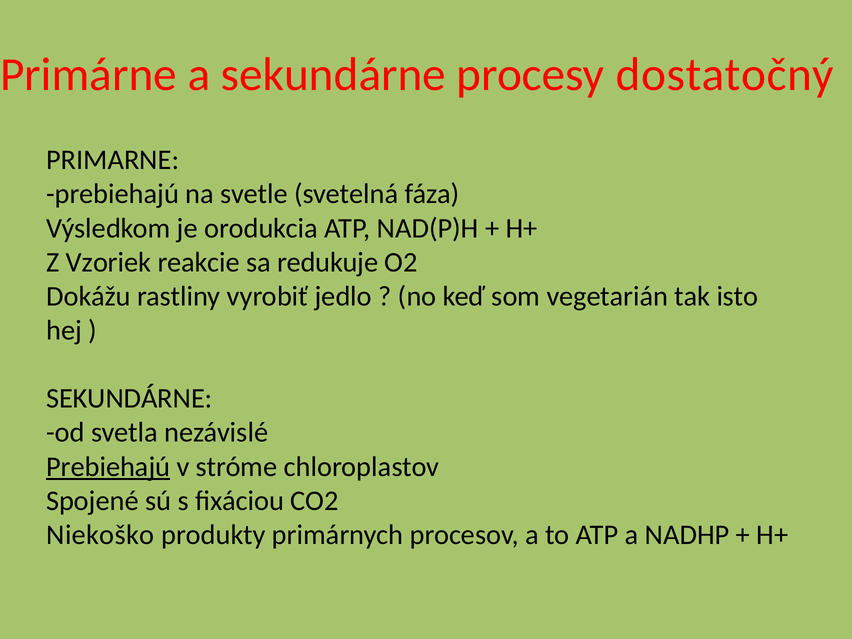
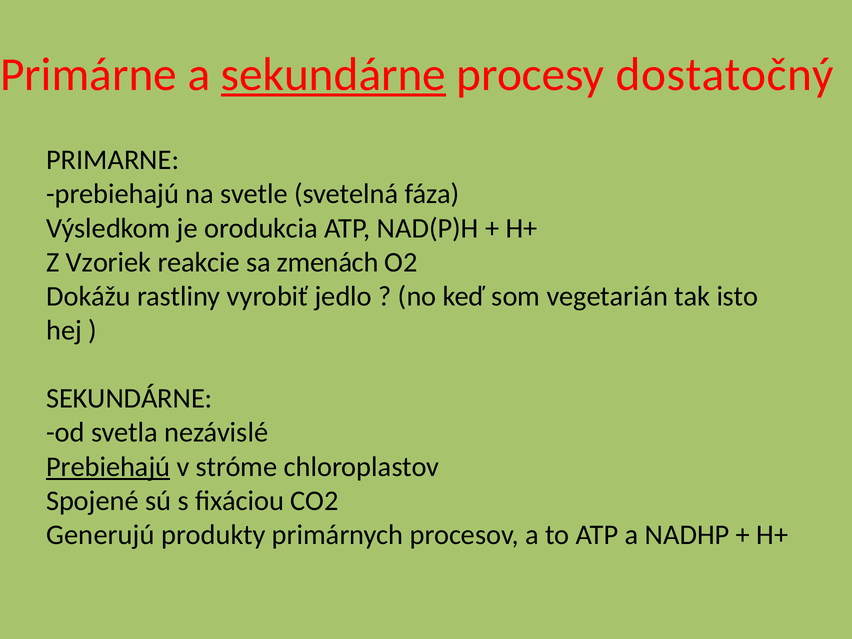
sekundárne at (333, 75) underline: none -> present
redukuje: redukuje -> zmenách
Niekoško: Niekoško -> Generujú
